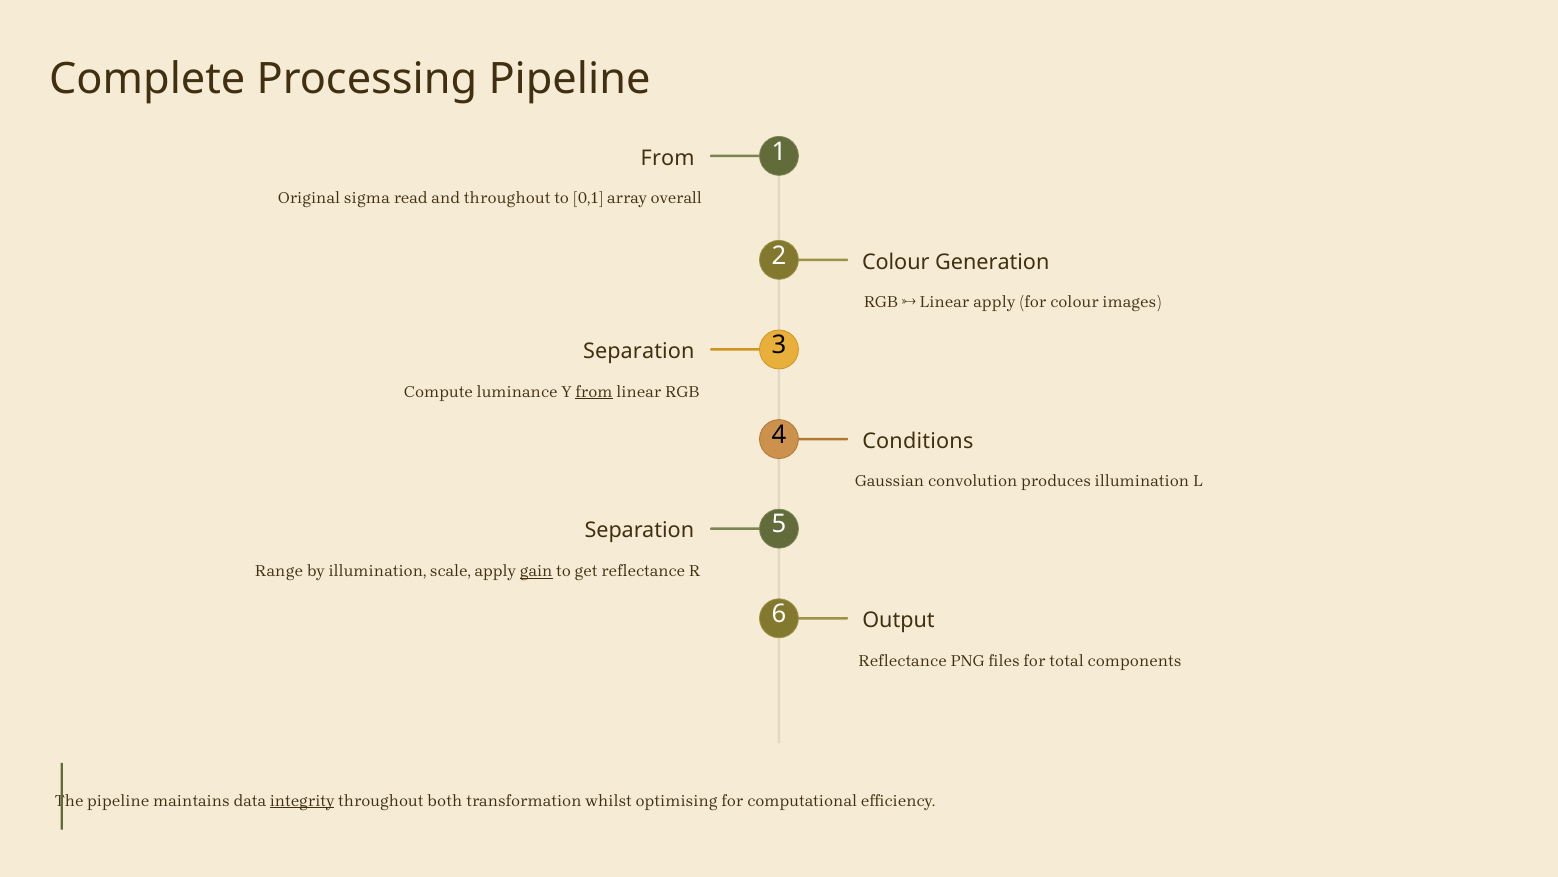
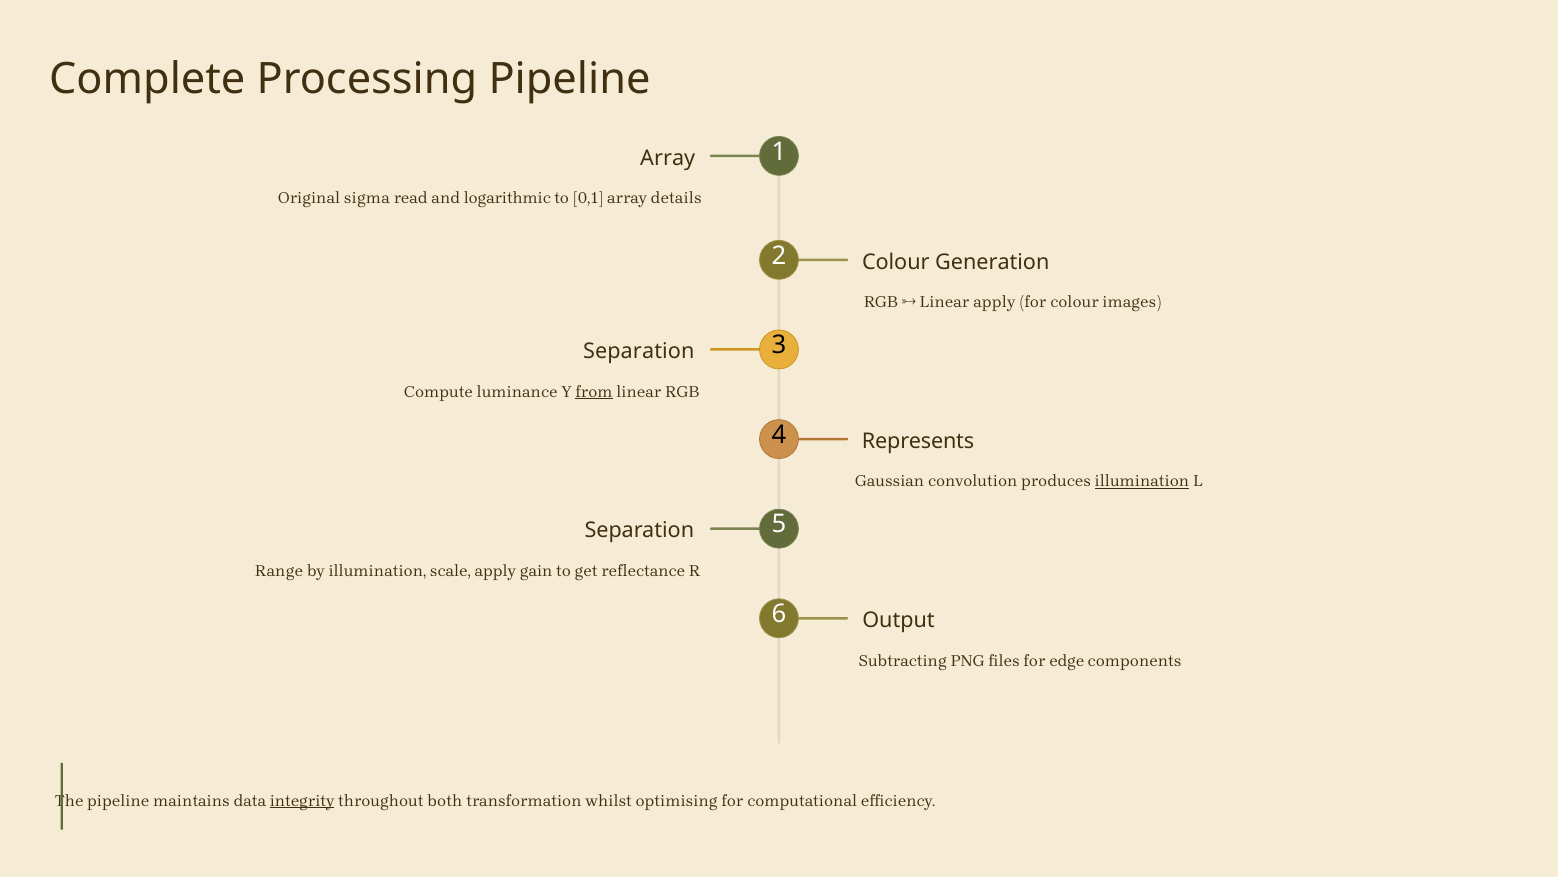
From at (668, 158): From -> Array
and throughout: throughout -> logarithmic
overall: overall -> details
Conditions: Conditions -> Represents
illumination at (1142, 481) underline: none -> present
gain underline: present -> none
Reflectance at (903, 660): Reflectance -> Subtracting
total: total -> edge
